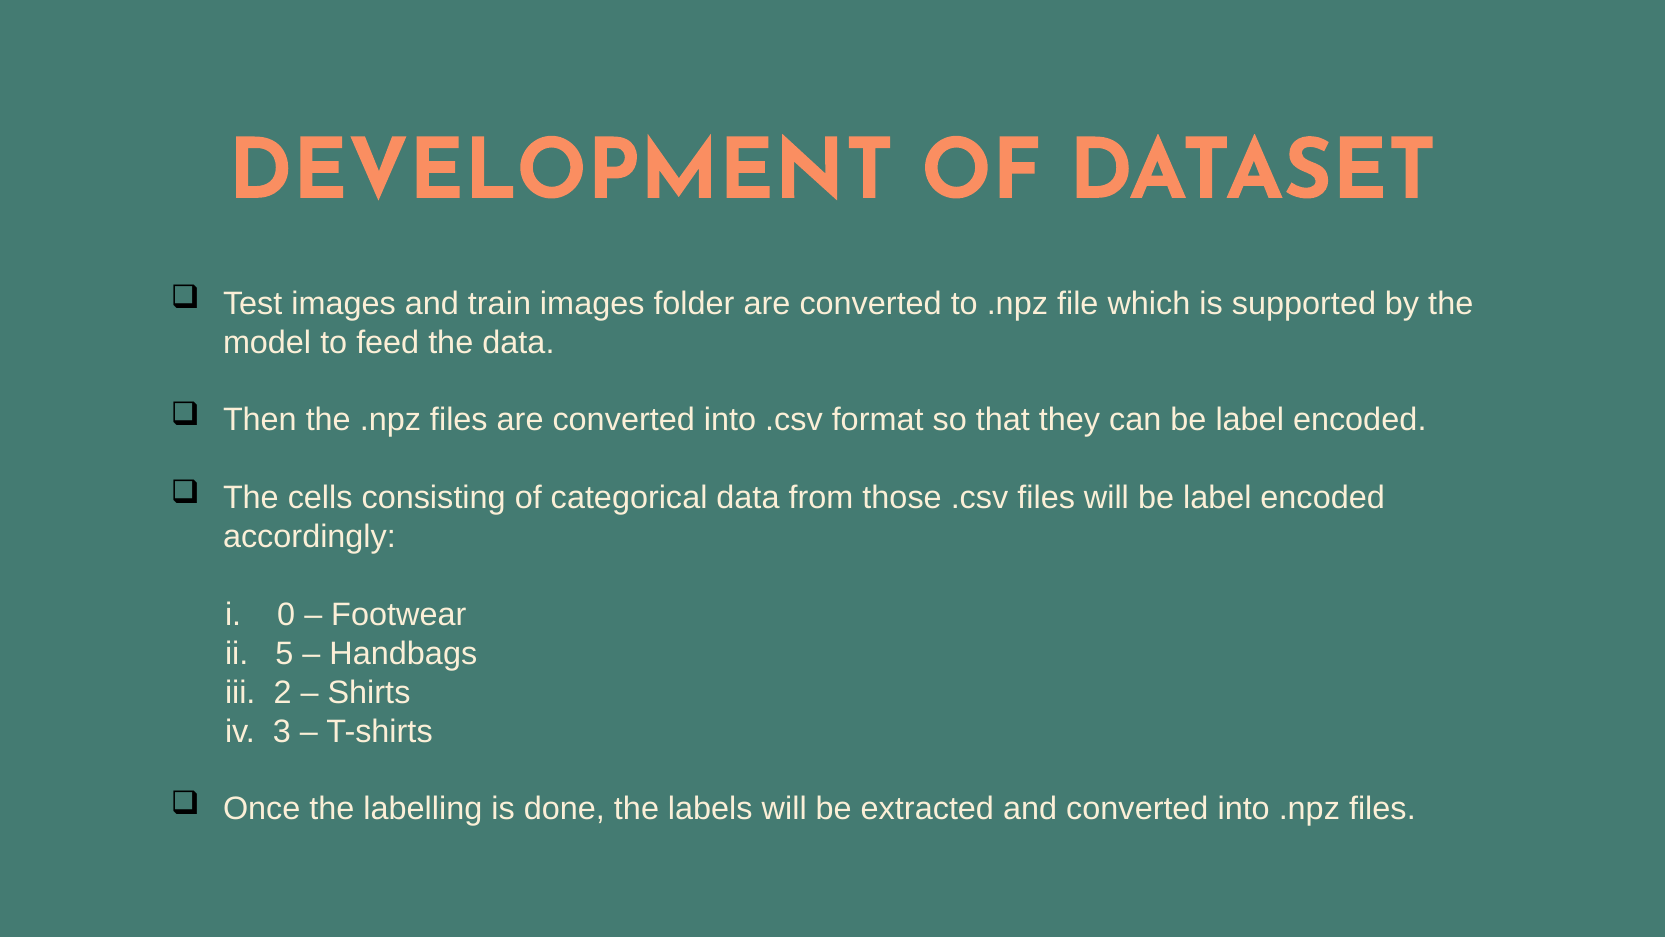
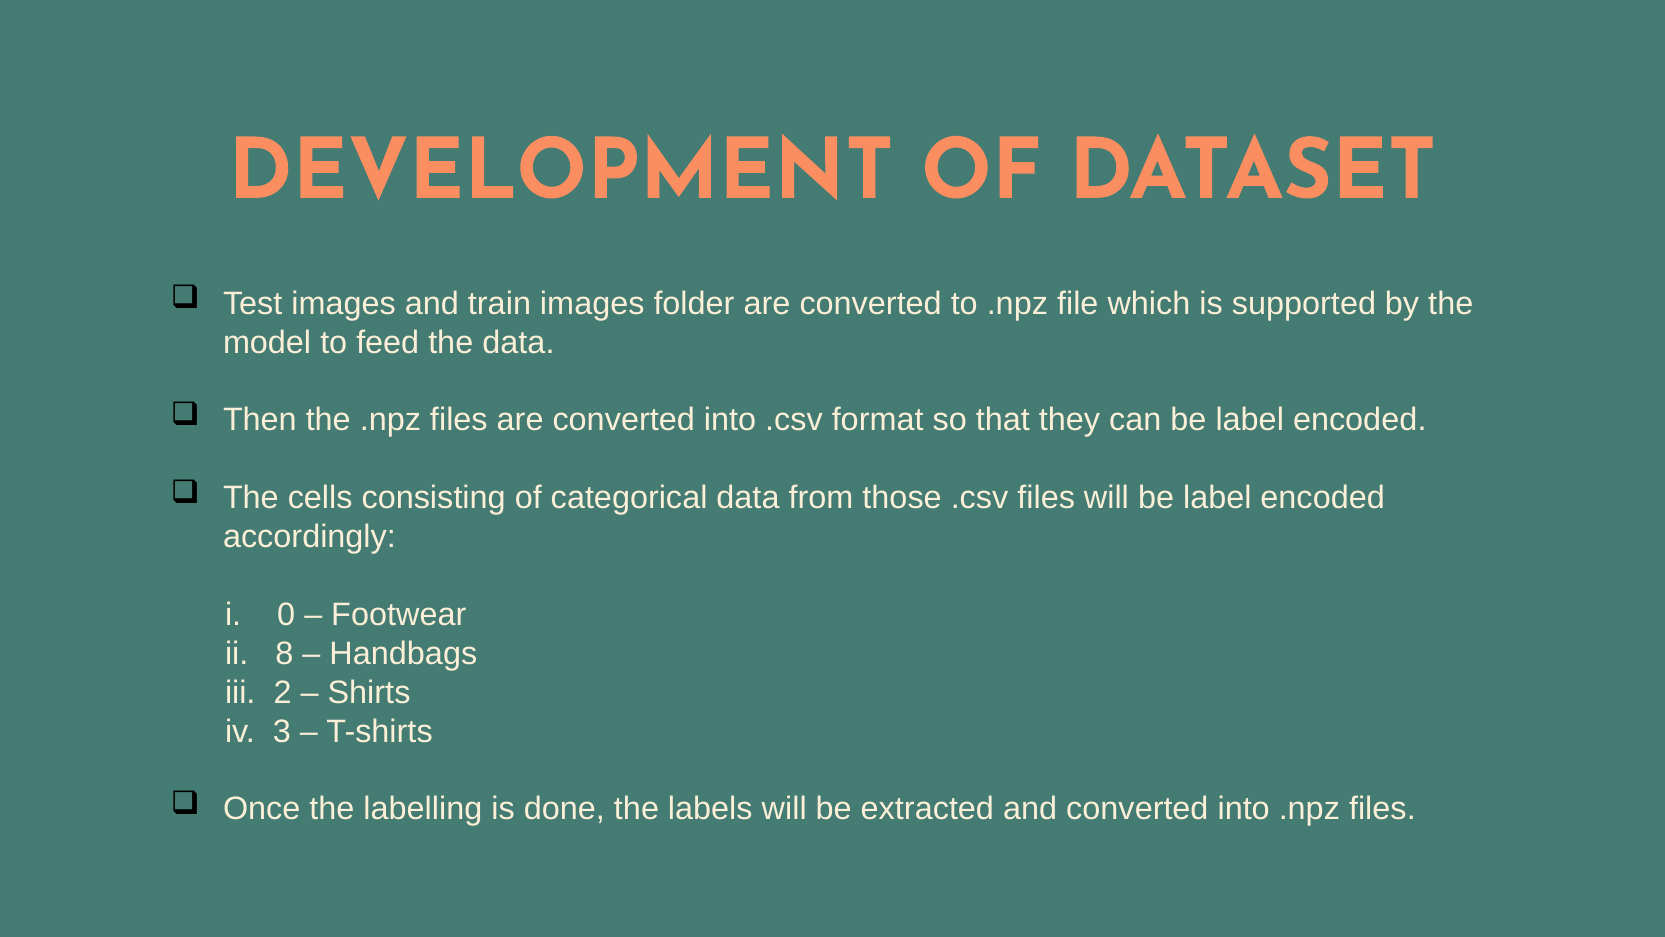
5: 5 -> 8
